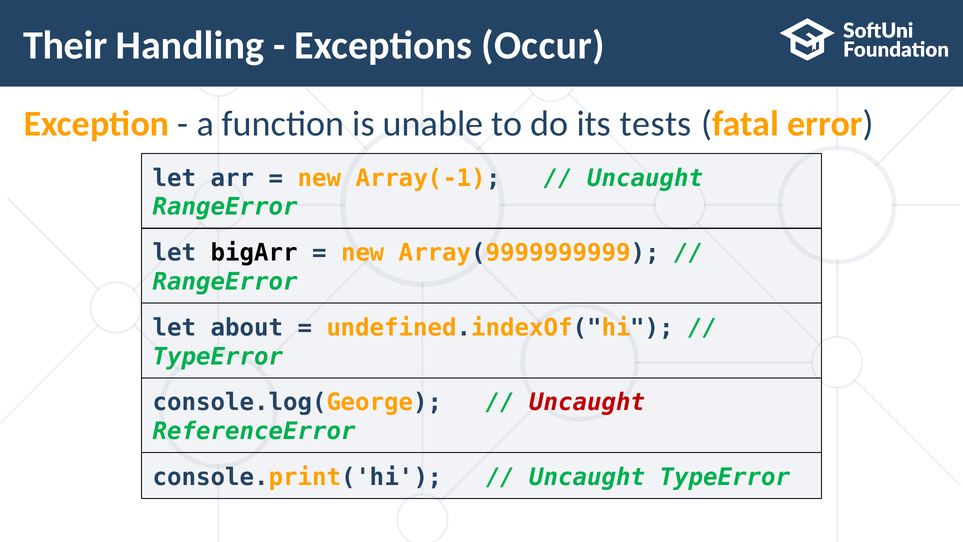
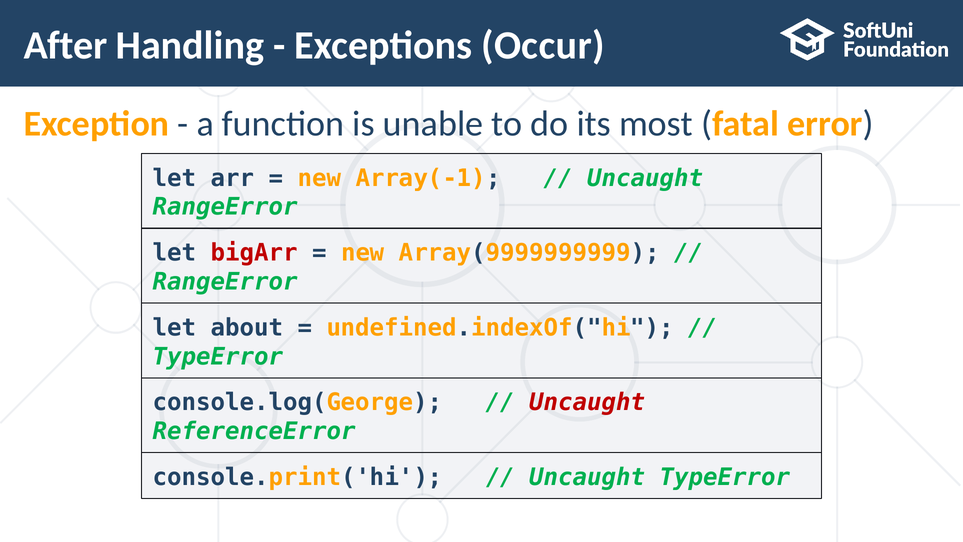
Their: Their -> After
tests: tests -> most
bigArr colour: black -> red
